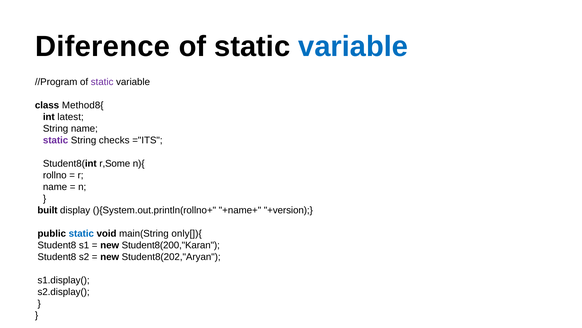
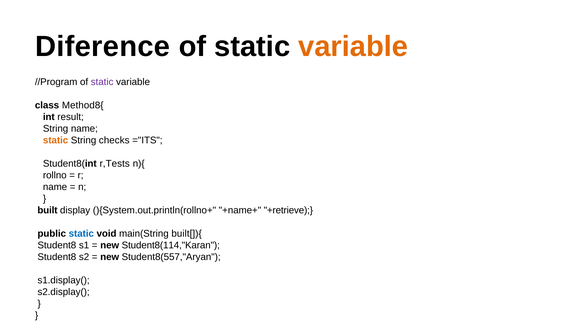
variable at (353, 46) colour: blue -> orange
latest: latest -> result
static at (56, 140) colour: purple -> orange
r,Some: r,Some -> r,Tests
+version: +version -> +retrieve
only[]){: only[]){ -> built[]){
Student8(200,"Karan: Student8(200,"Karan -> Student8(114,"Karan
Student8(202,"Aryan: Student8(202,"Aryan -> Student8(557,"Aryan
